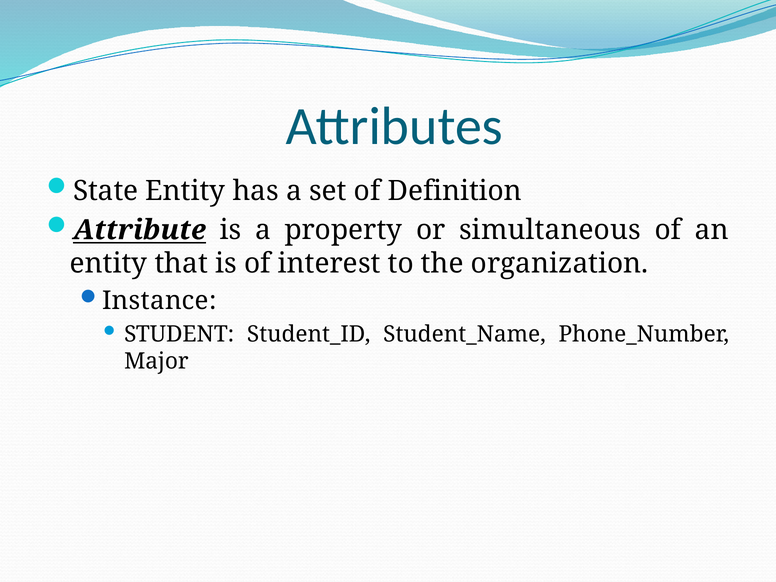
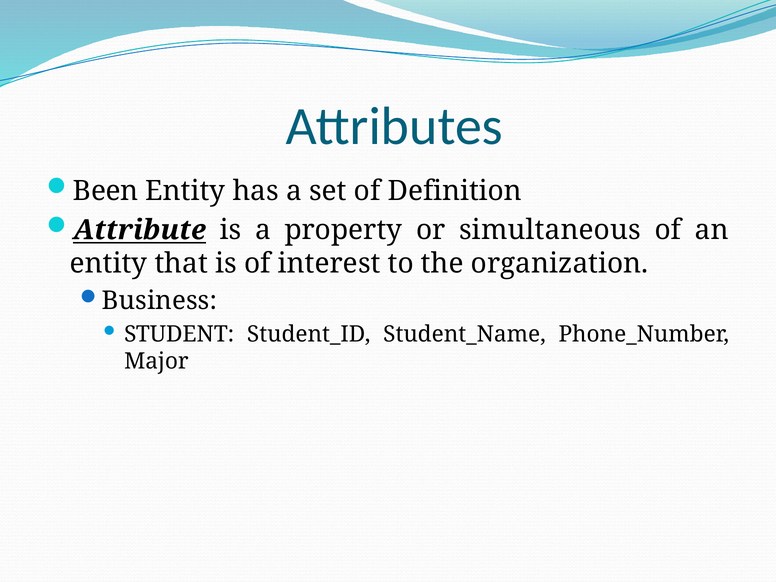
State: State -> Been
Instance: Instance -> Business
